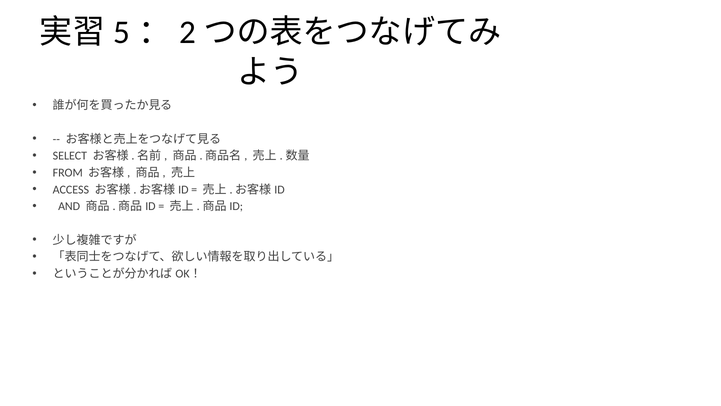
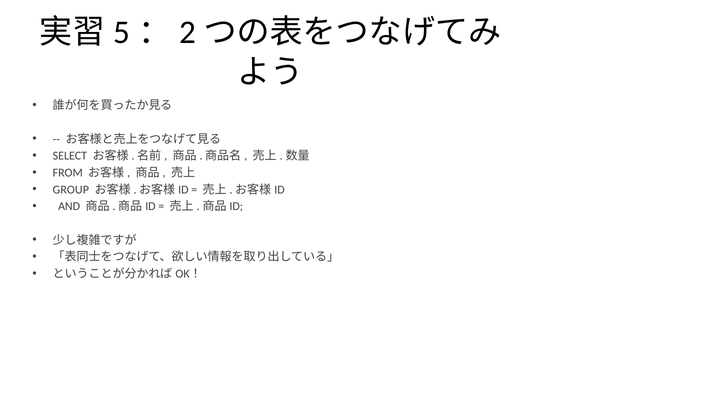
ACCESS: ACCESS -> GROUP
